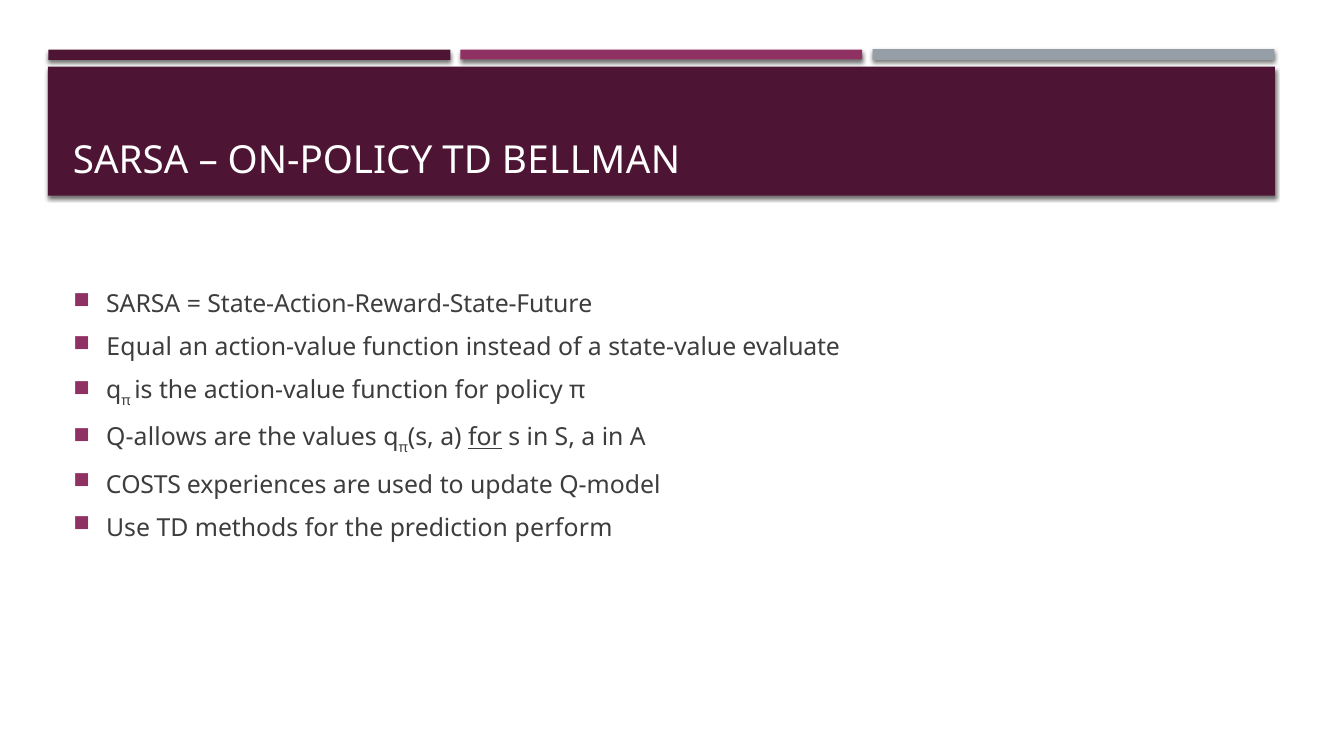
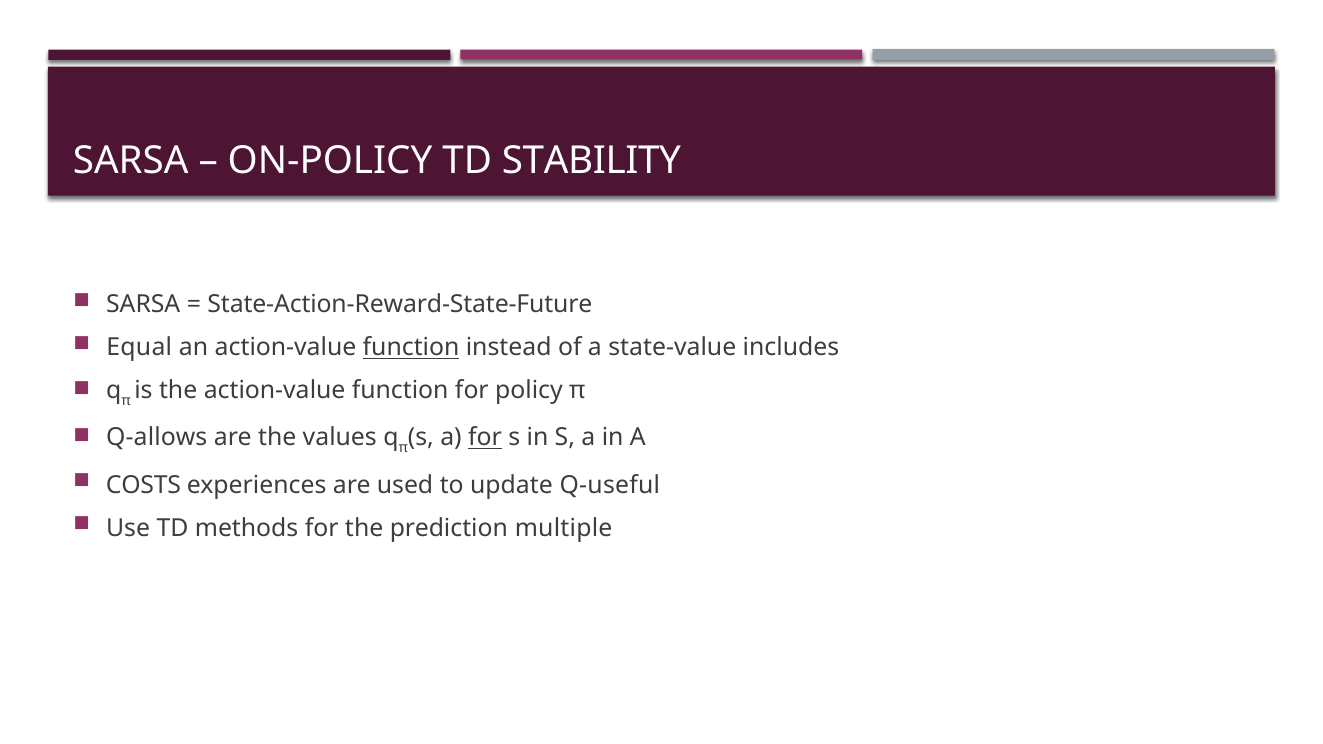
BELLMAN: BELLMAN -> STABILITY
function at (411, 348) underline: none -> present
evaluate: evaluate -> includes
Q-model: Q-model -> Q-useful
perform: perform -> multiple
